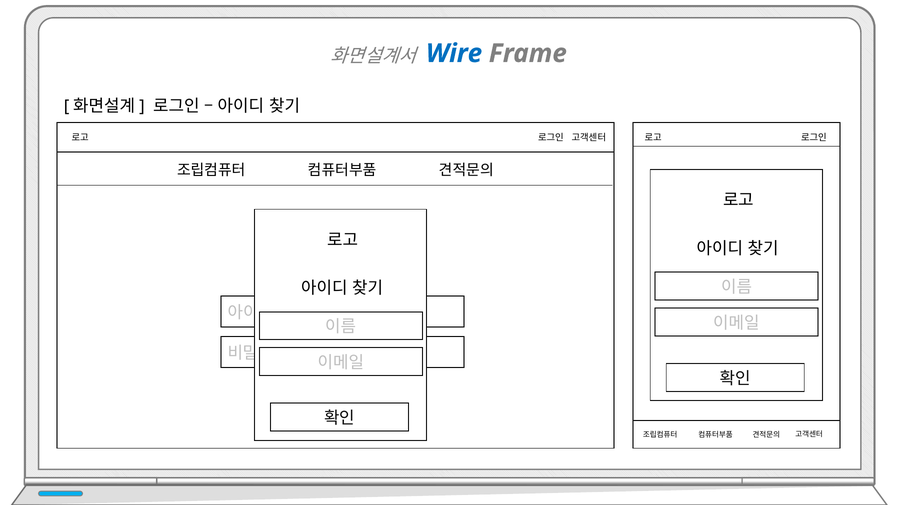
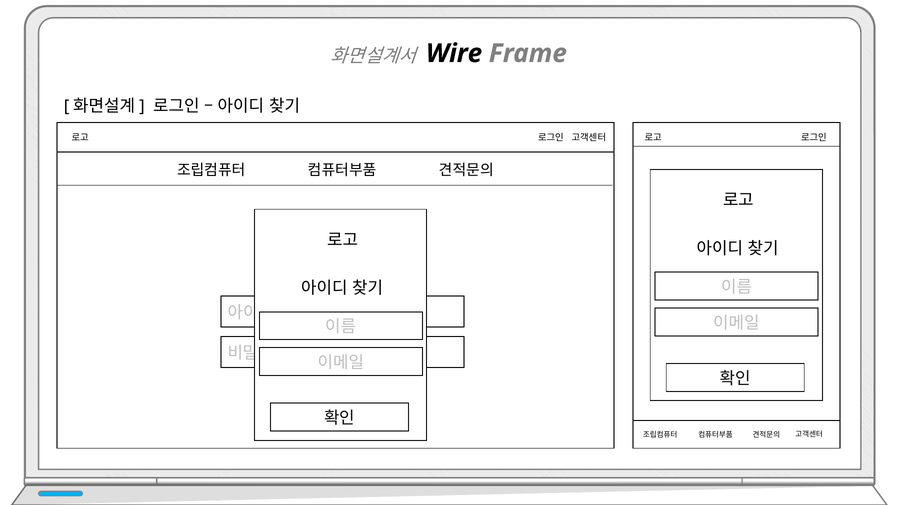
Wire colour: blue -> black
